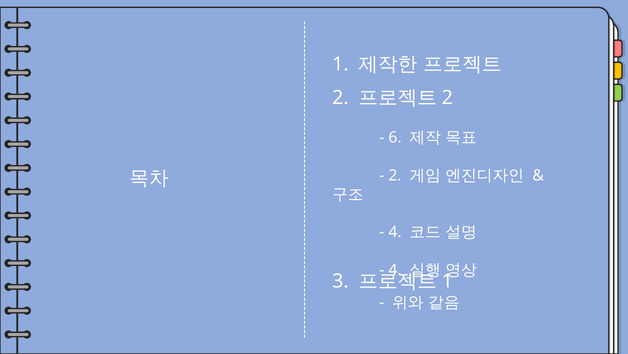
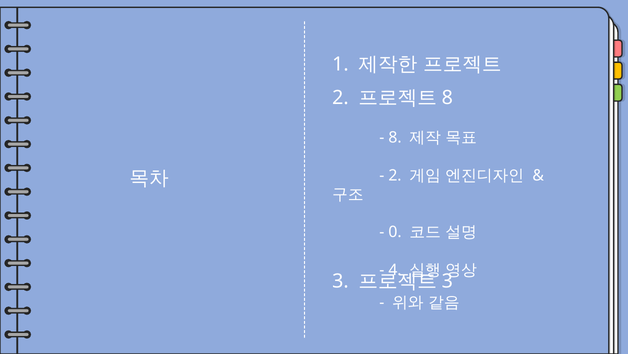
2 at (447, 98): 2 -> 8
6 at (395, 137): 6 -> 8
4 at (395, 232): 4 -> 0
1 at (447, 281): 1 -> 3
